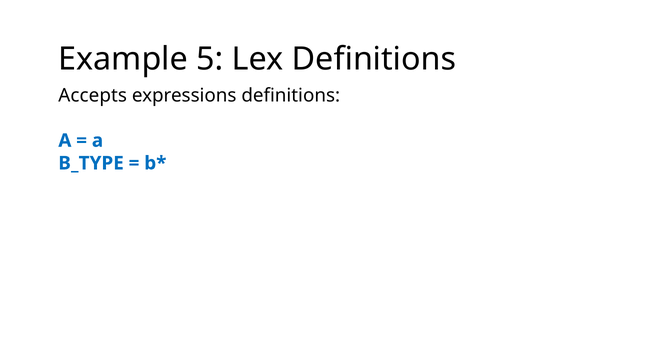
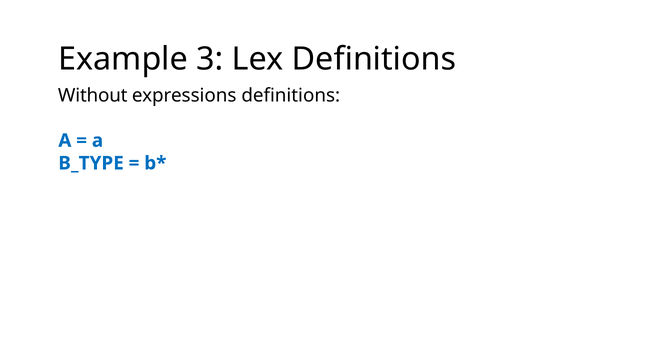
5: 5 -> 3
Accepts: Accepts -> Without
